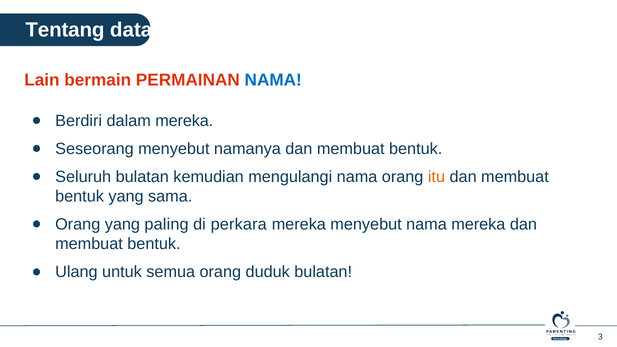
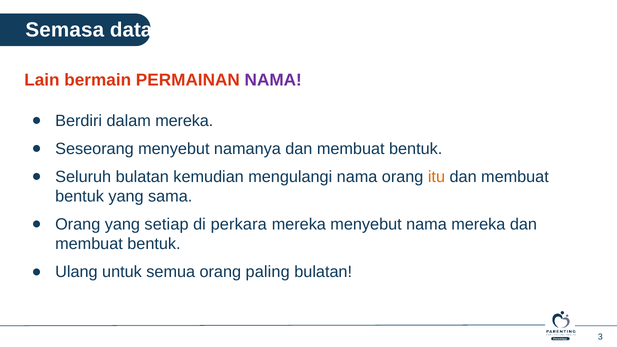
Tentang: Tentang -> Semasa
NAMA at (273, 80) colour: blue -> purple
paling: paling -> setiap
duduk: duduk -> paling
